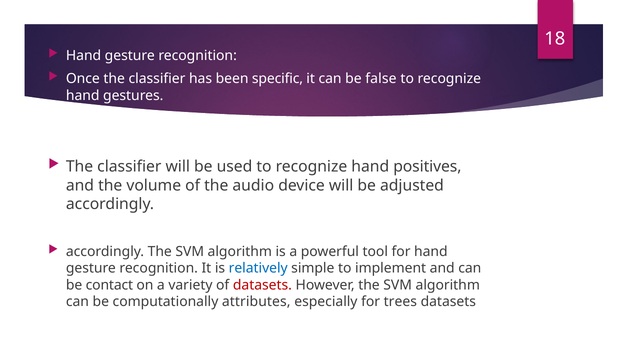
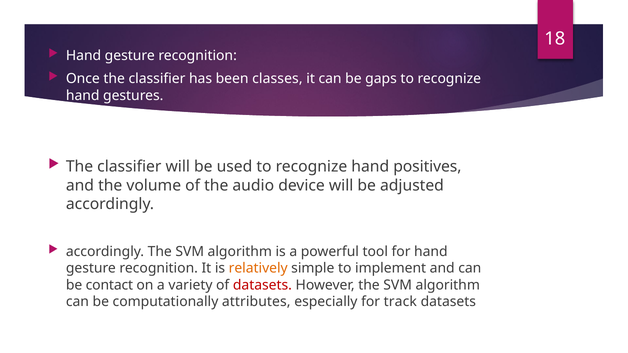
specific: specific -> classes
false: false -> gaps
relatively colour: blue -> orange
trees: trees -> track
